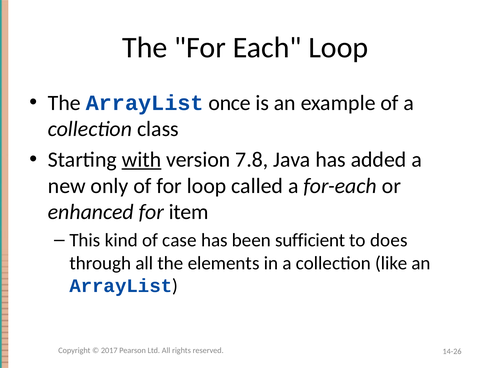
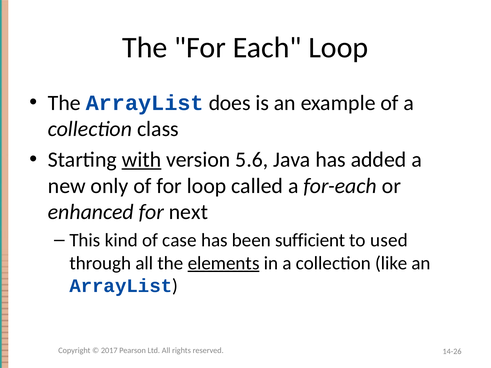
once: once -> does
7.8: 7.8 -> 5.6
item: item -> next
does: does -> used
elements underline: none -> present
